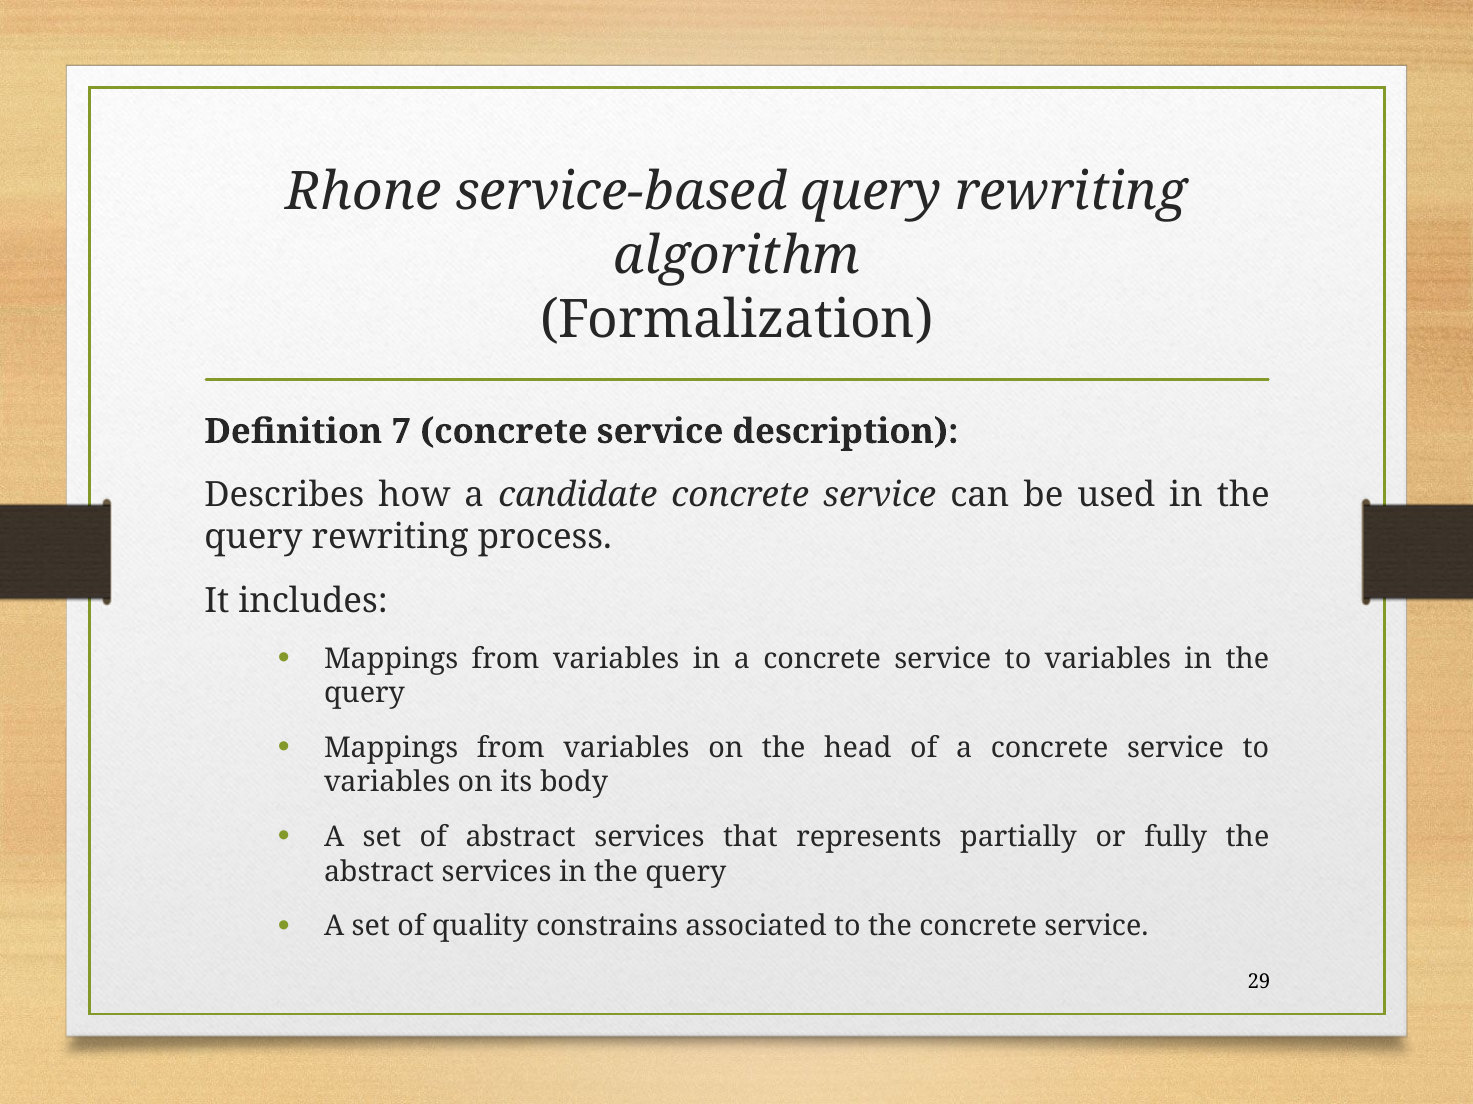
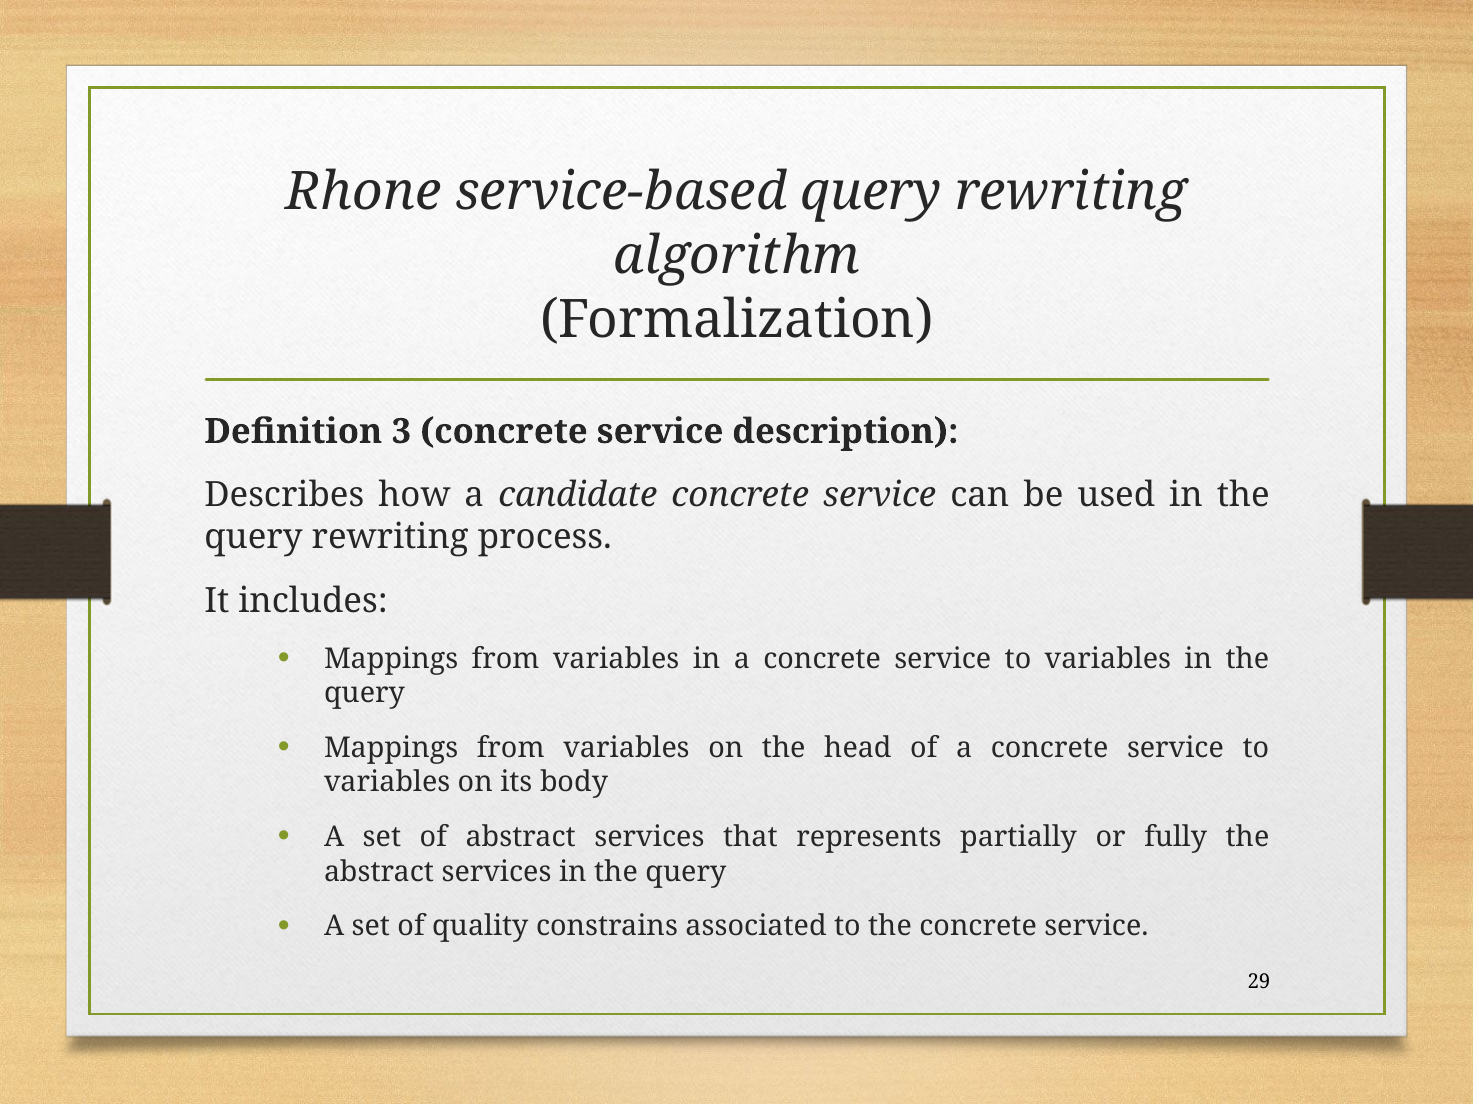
7: 7 -> 3
